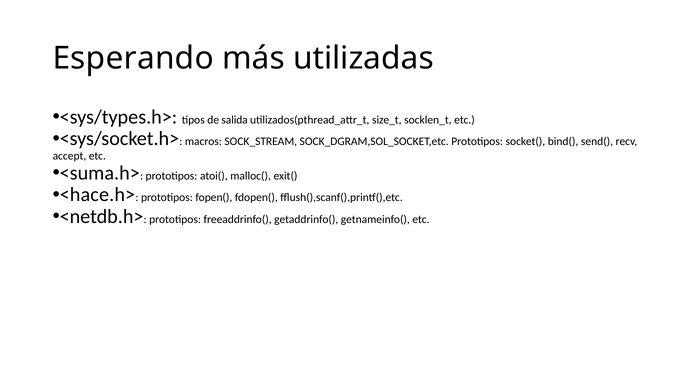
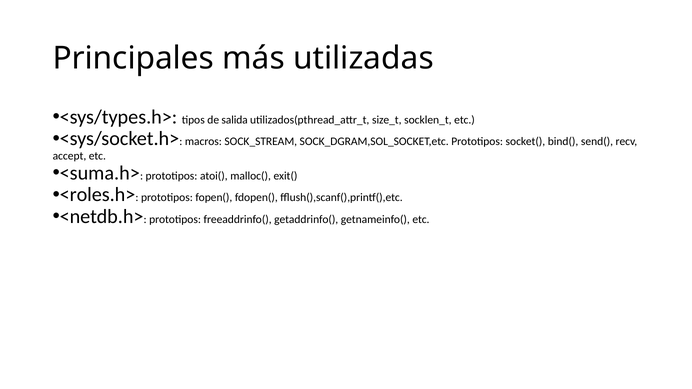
Esperando: Esperando -> Principales
<hace.h>: <hace.h> -> <roles.h>
